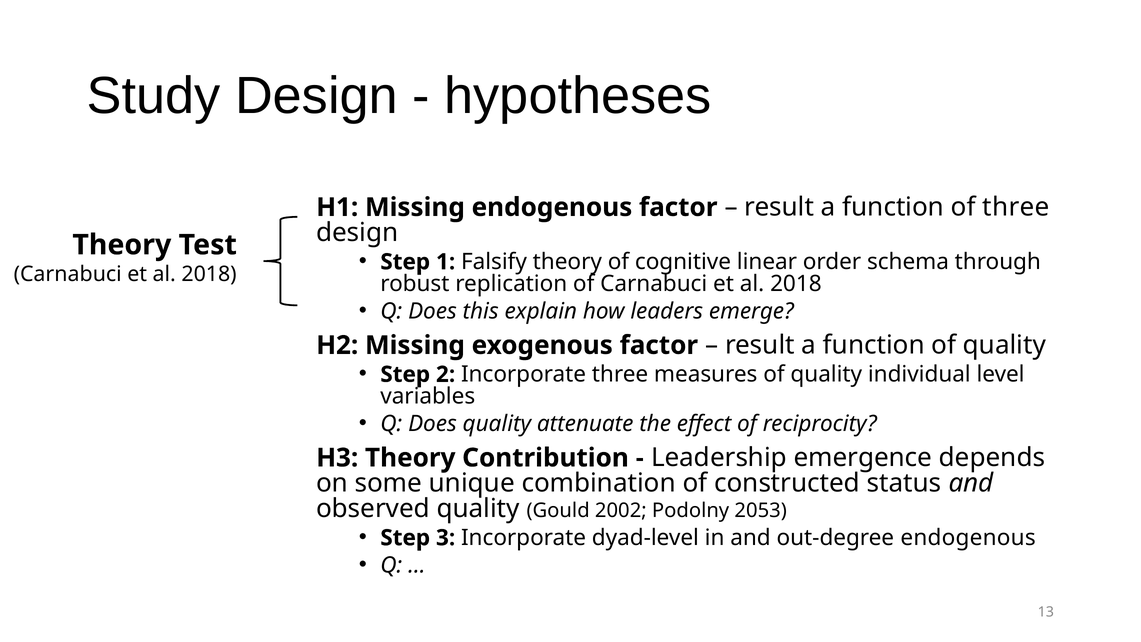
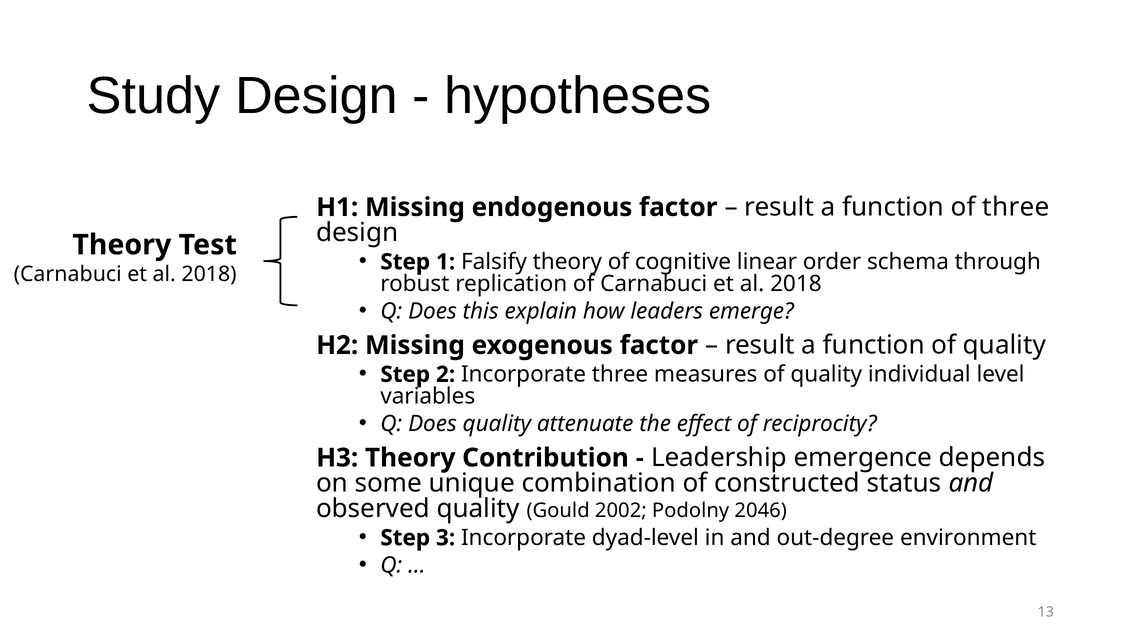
2053: 2053 -> 2046
out-degree endogenous: endogenous -> environment
